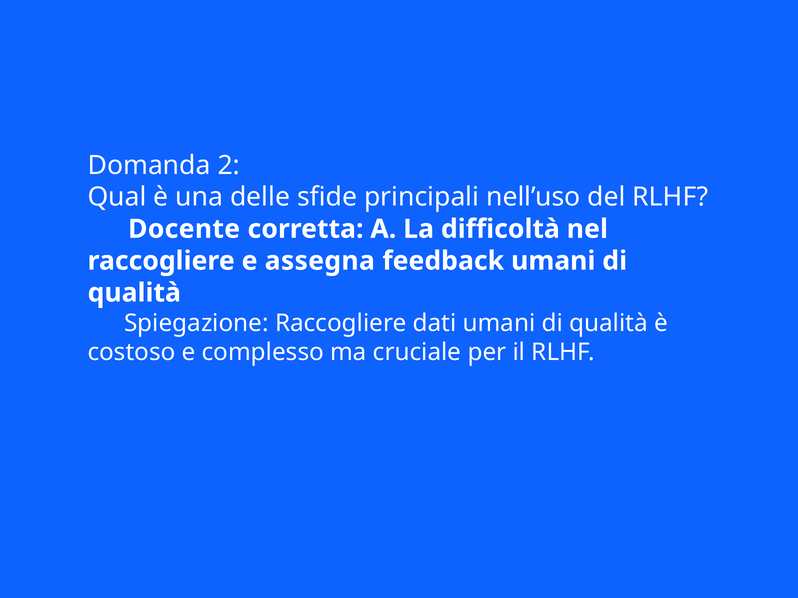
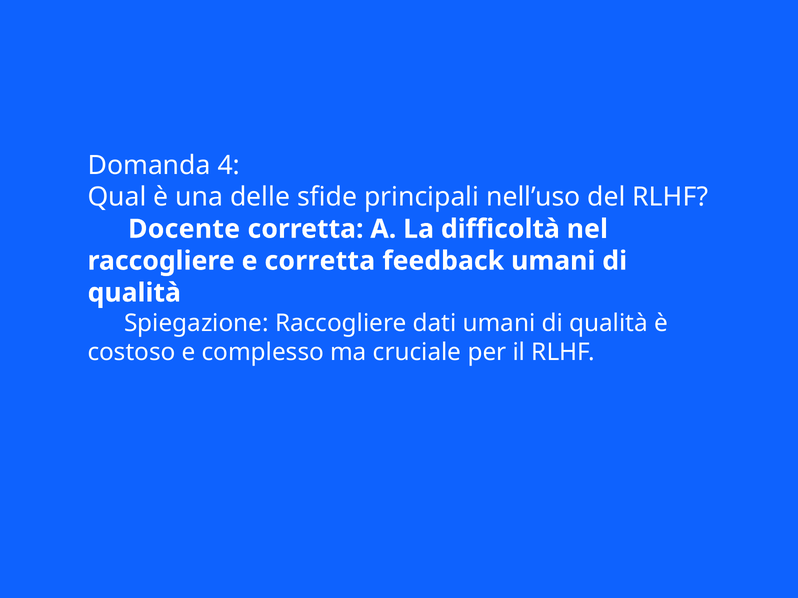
2: 2 -> 4
e assegna: assegna -> corretta
